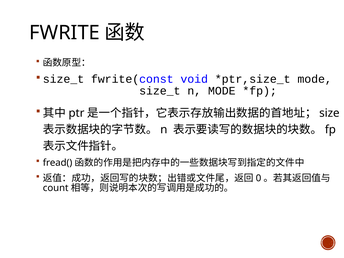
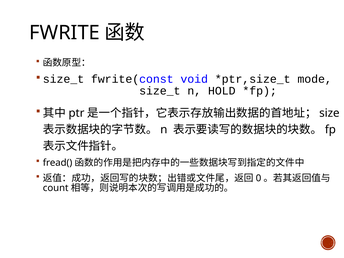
n MODE: MODE -> HOLD
